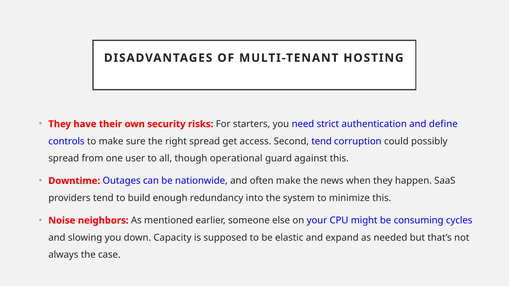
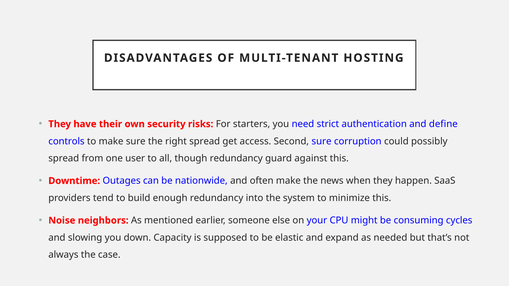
Second tend: tend -> sure
though operational: operational -> redundancy
